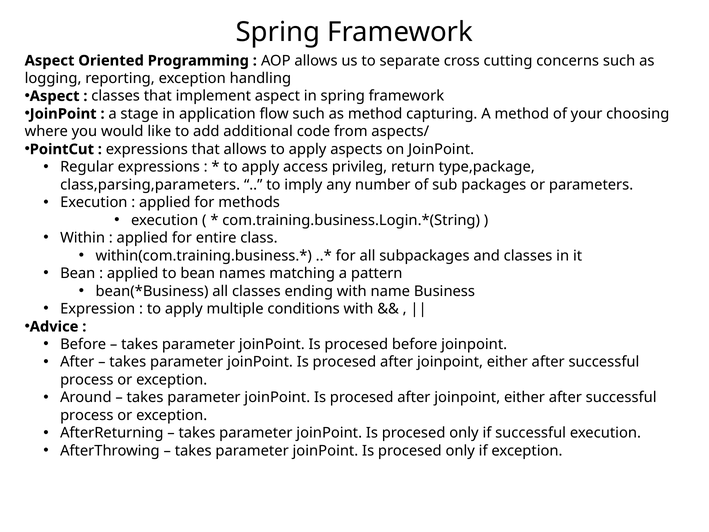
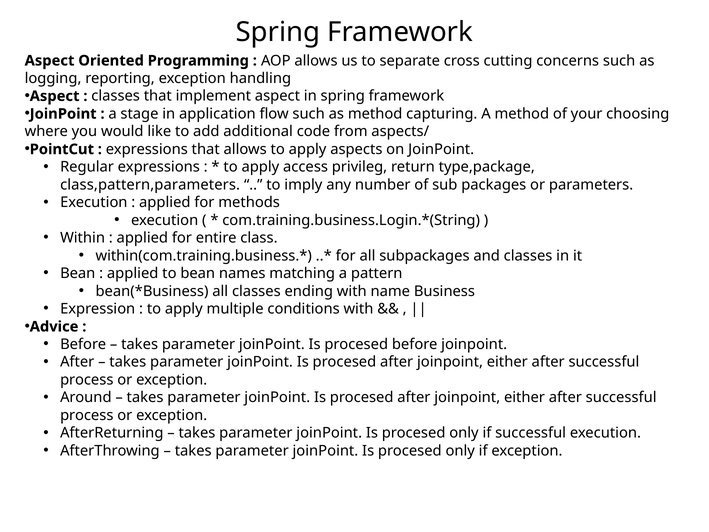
class,parsing,parameters: class,parsing,parameters -> class,pattern,parameters
